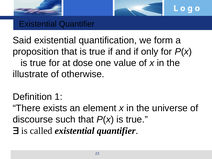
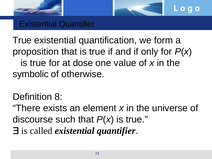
Said at (22, 40): Said -> True
illustrate: illustrate -> symbolic
1: 1 -> 8
